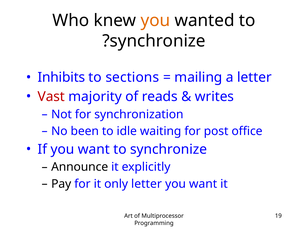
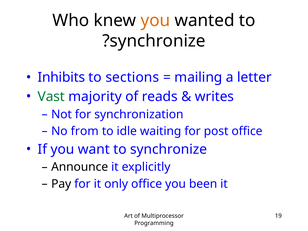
Vast colour: red -> green
been: been -> from
only letter: letter -> office
want at (203, 184): want -> been
